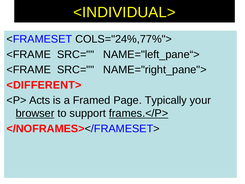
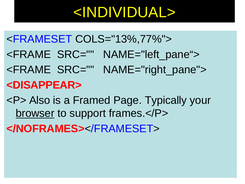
COLS="24%,77%">: COLS="24%,77%"> -> COLS="13%,77%">
<DIFFERENT>: <DIFFERENT> -> <DISAPPEAR>
Acts: Acts -> Also
frames.</P> underline: present -> none
